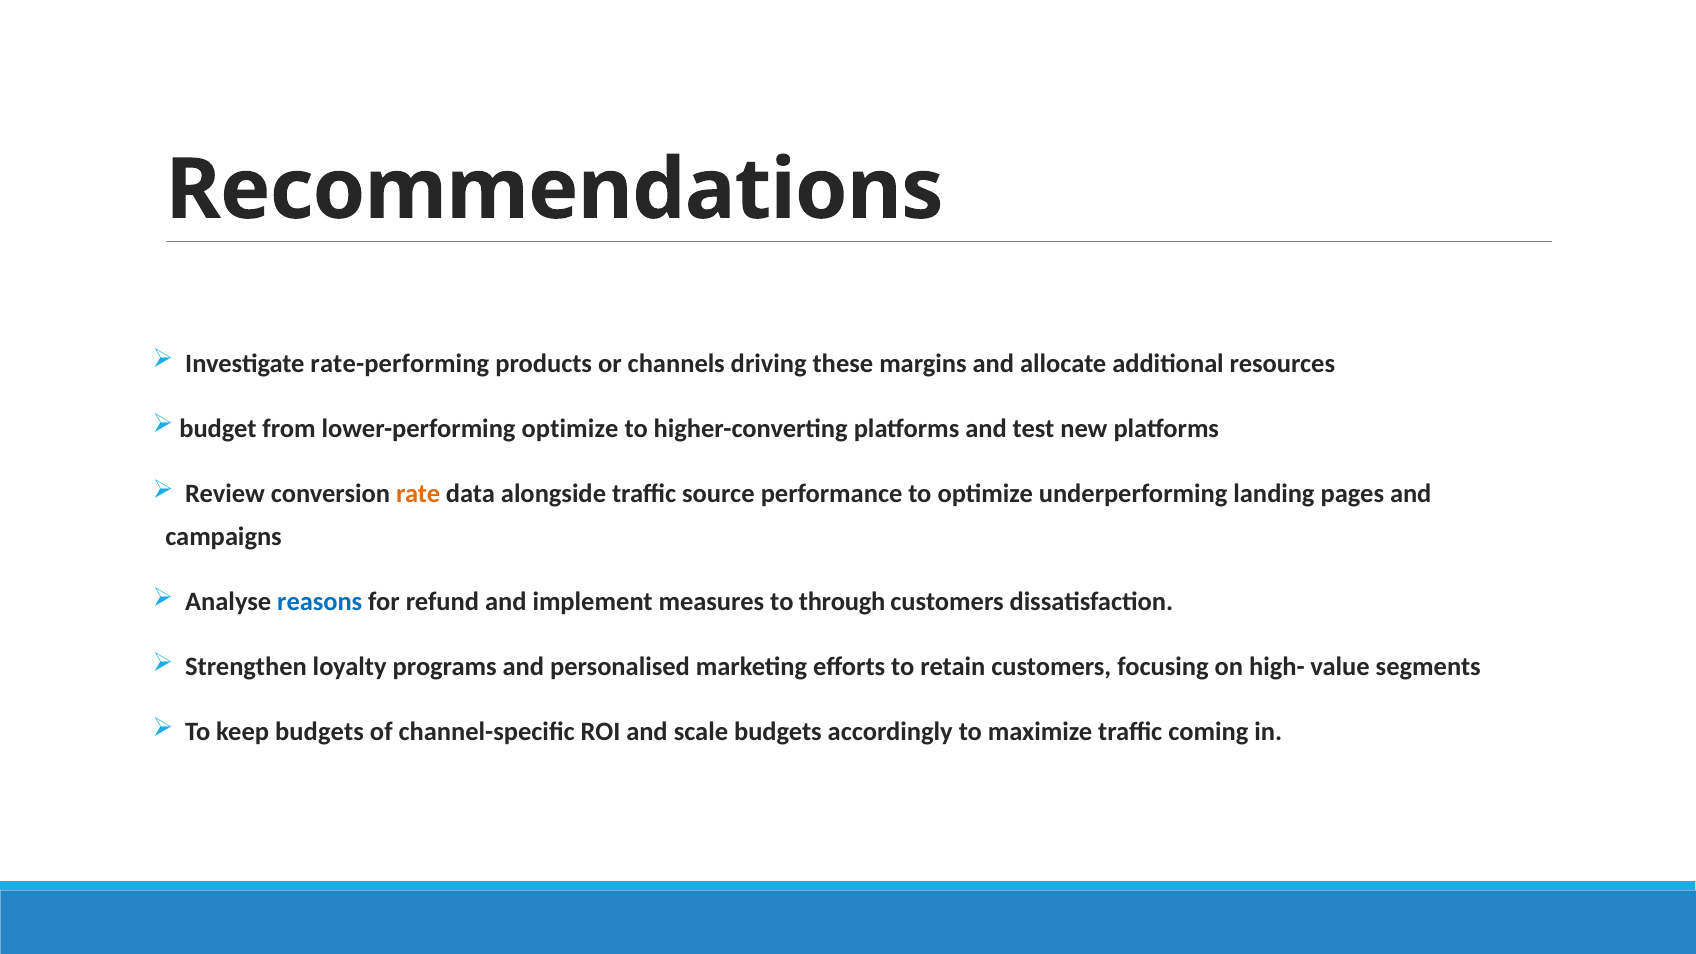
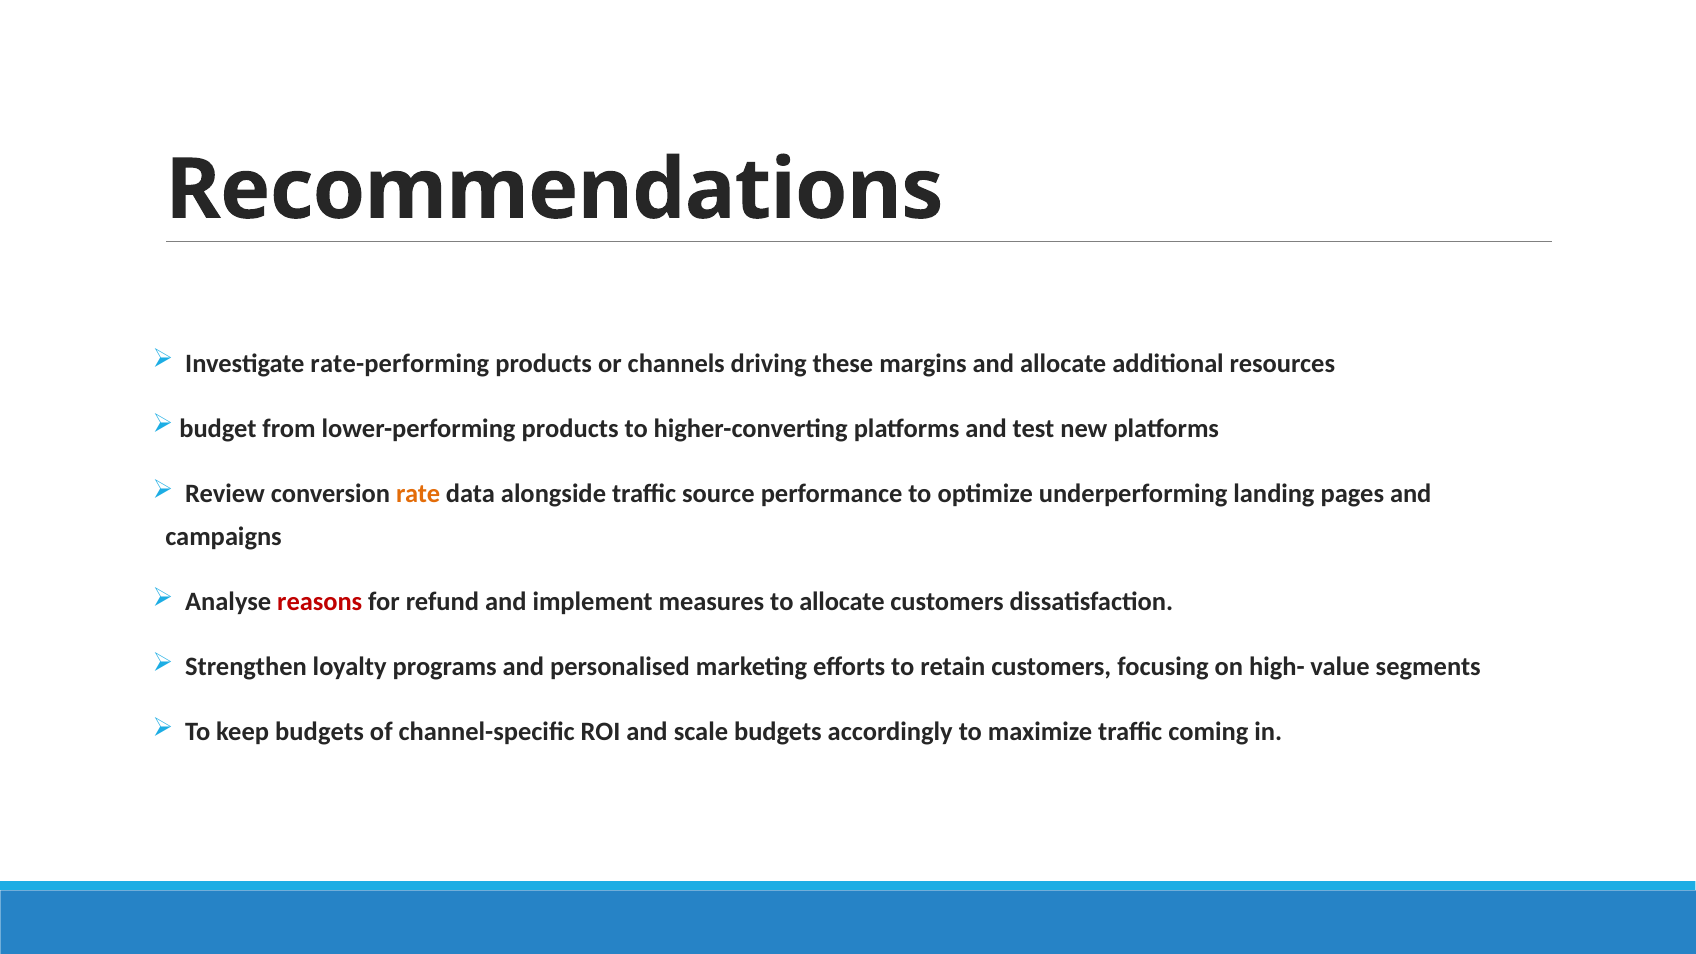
lower-performing optimize: optimize -> products
reasons colour: blue -> red
to through: through -> allocate
